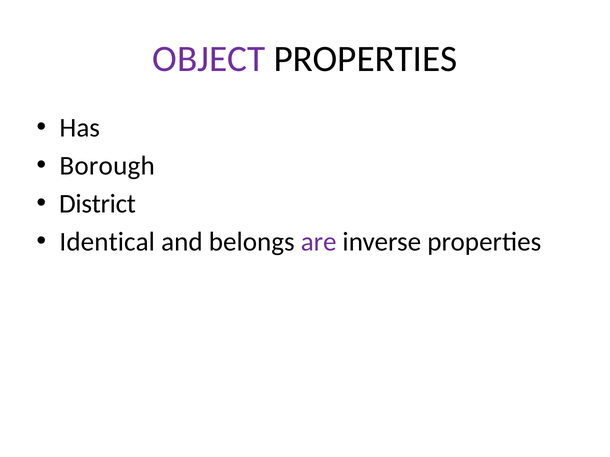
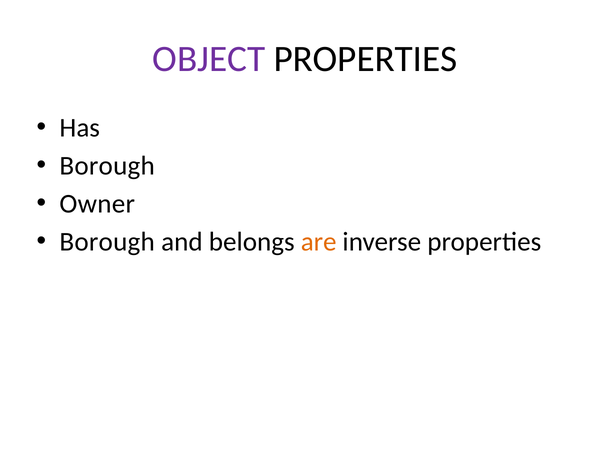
District: District -> Owner
Identical at (107, 242): Identical -> Borough
are colour: purple -> orange
